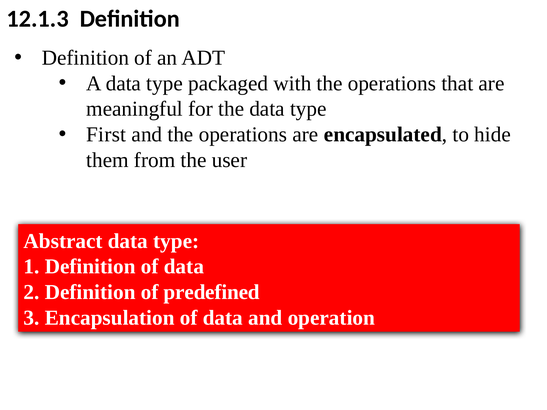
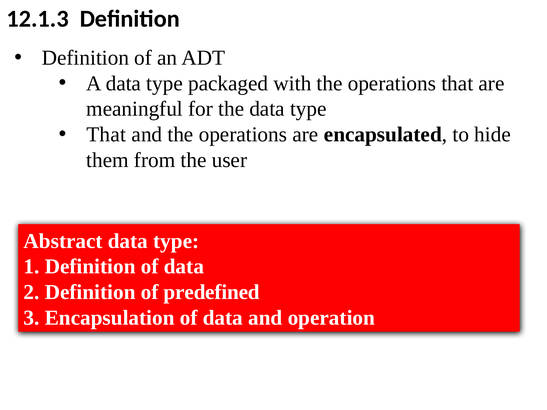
First at (106, 135): First -> That
